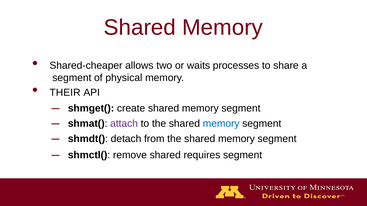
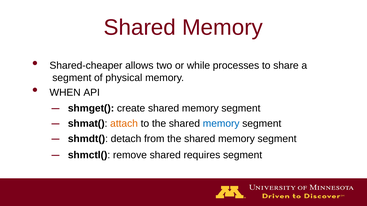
waits: waits -> while
THEIR: THEIR -> WHEN
attach colour: purple -> orange
